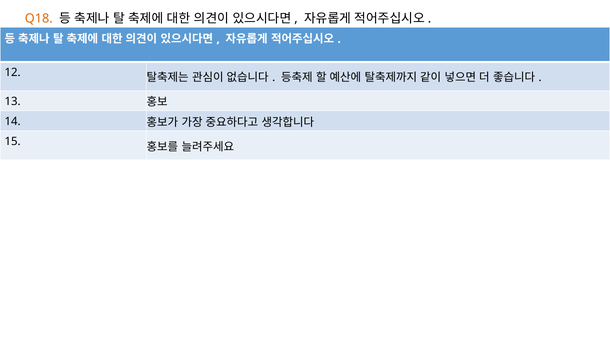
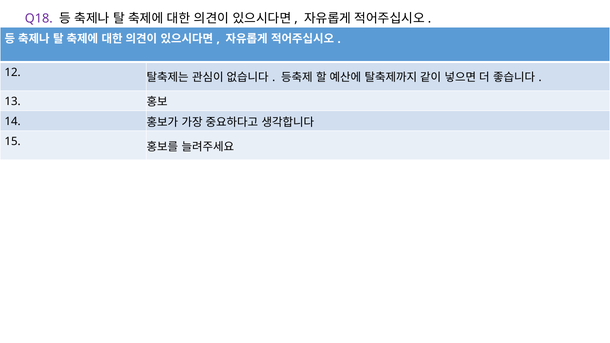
Q18 colour: orange -> purple
